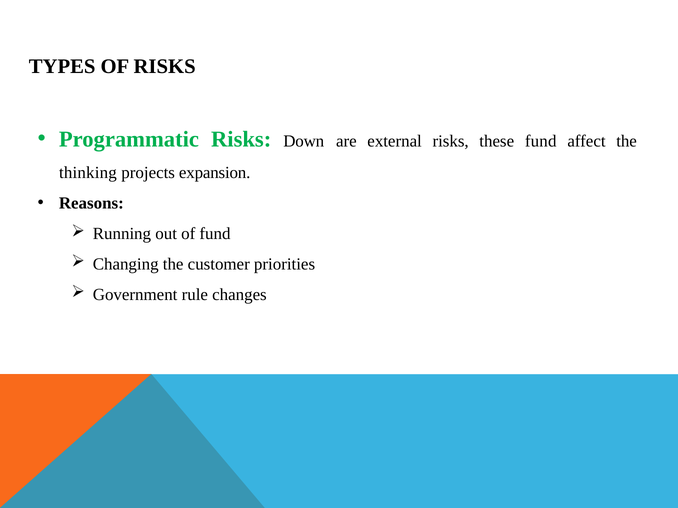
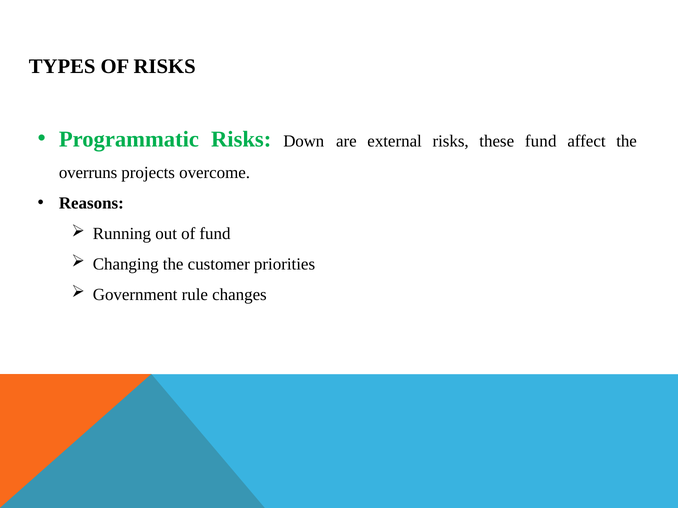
thinking: thinking -> overruns
expansion: expansion -> overcome
